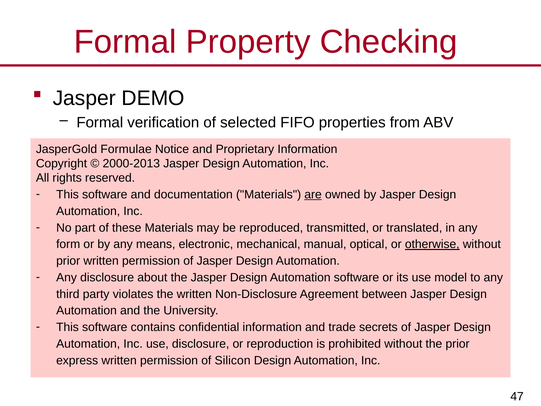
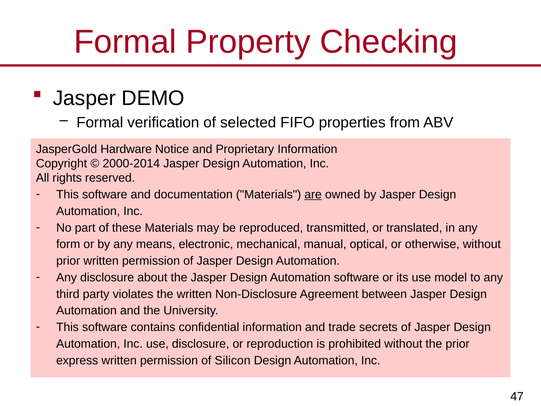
Formulae: Formulae -> Hardware
2000-2013: 2000-2013 -> 2000-2014
otherwise underline: present -> none
